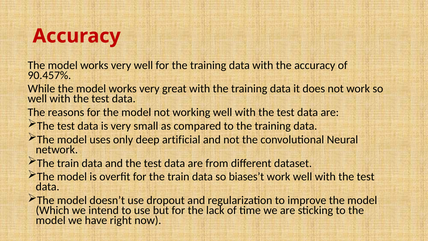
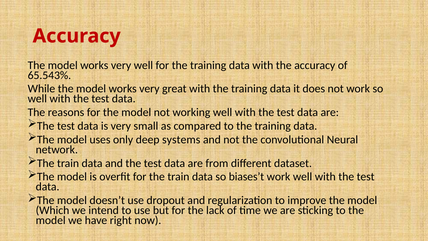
90.457%: 90.457% -> 65.543%
artificial: artificial -> systems
